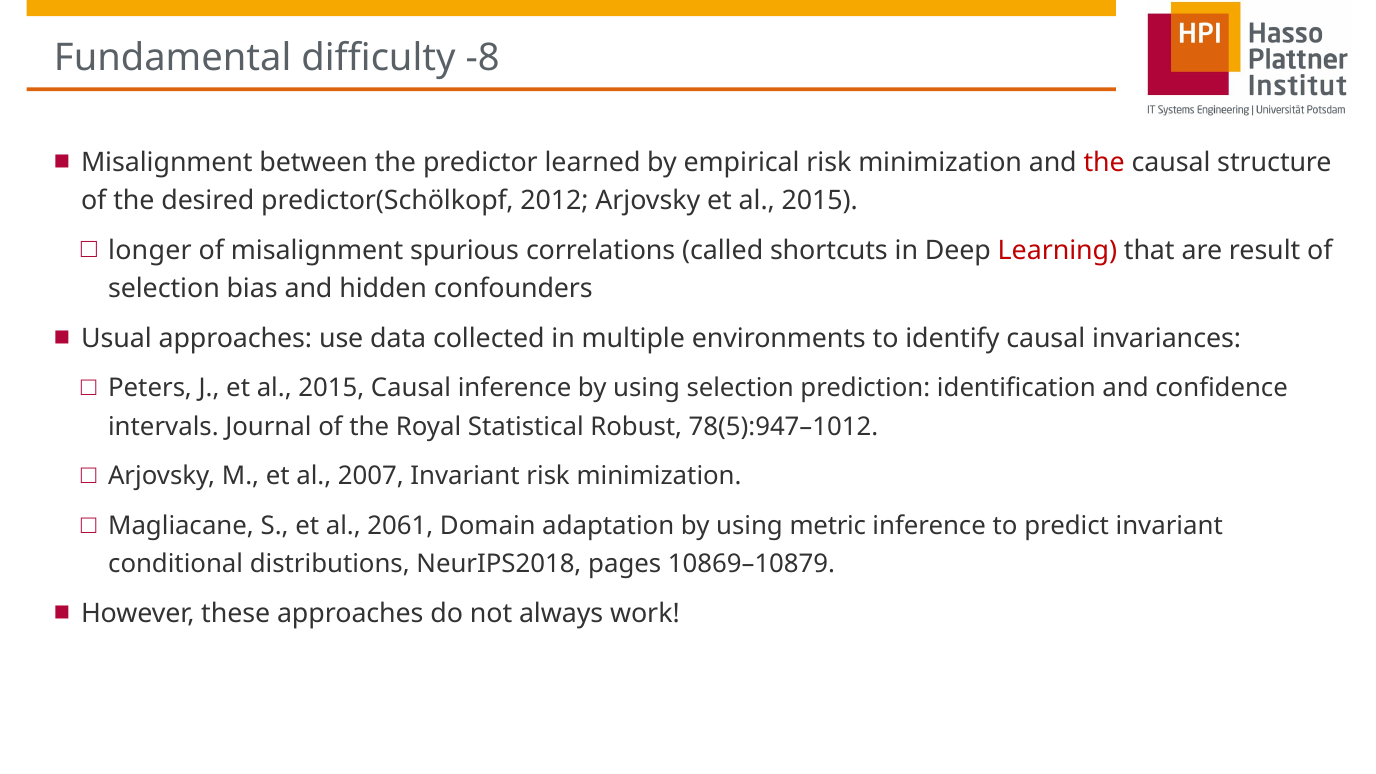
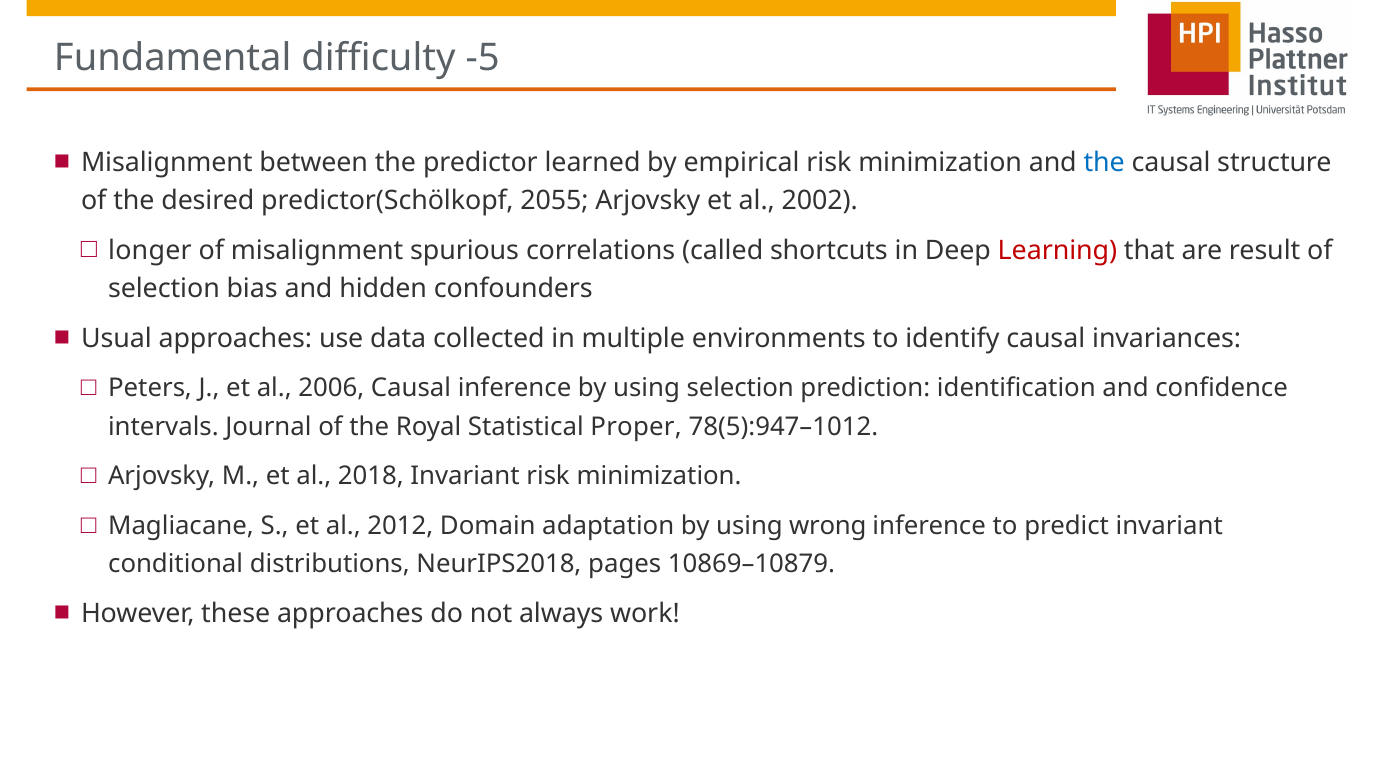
-8: -8 -> -5
the at (1104, 162) colour: red -> blue
2012: 2012 -> 2055
Arjovsky et al 2015: 2015 -> 2002
J et al 2015: 2015 -> 2006
Robust: Robust -> Proper
2007: 2007 -> 2018
2061: 2061 -> 2012
metric: metric -> wrong
